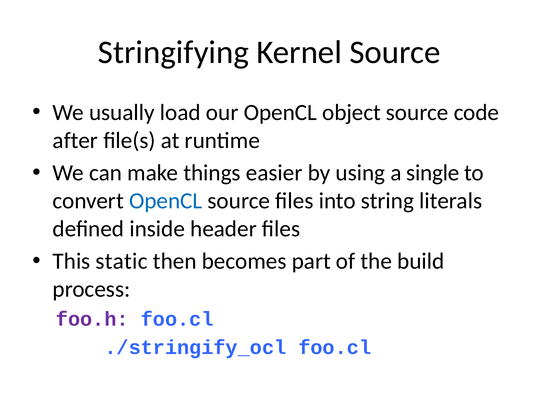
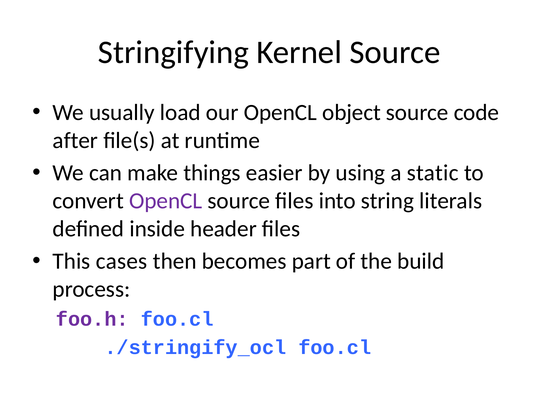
single: single -> static
OpenCL at (166, 201) colour: blue -> purple
static: static -> cases
